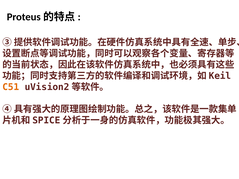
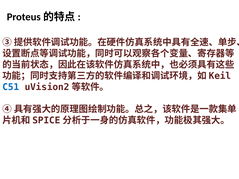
C51 colour: orange -> blue
